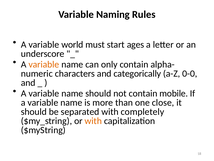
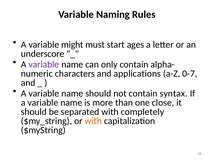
world: world -> might
variable at (44, 64) colour: orange -> purple
categorically: categorically -> applications
0-0: 0-0 -> 0-7
mobile: mobile -> syntax
